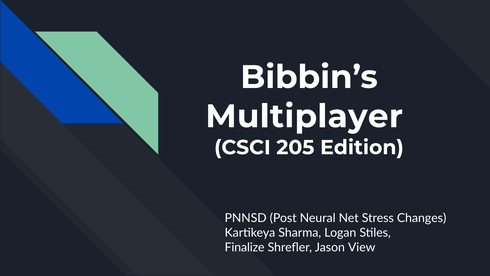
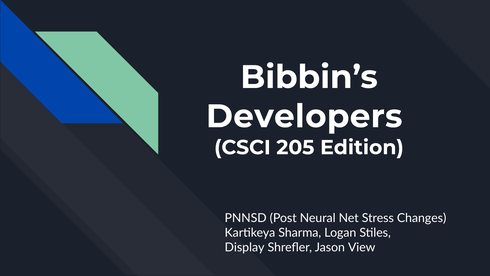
Multiplayer: Multiplayer -> Developers
Finalize: Finalize -> Display
